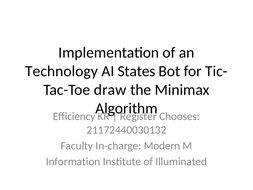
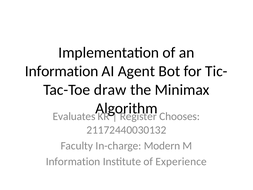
Technology at (62, 71): Technology -> Information
States: States -> Agent
Efficiency: Efficiency -> Evaluates
Illuminated: Illuminated -> Experience
